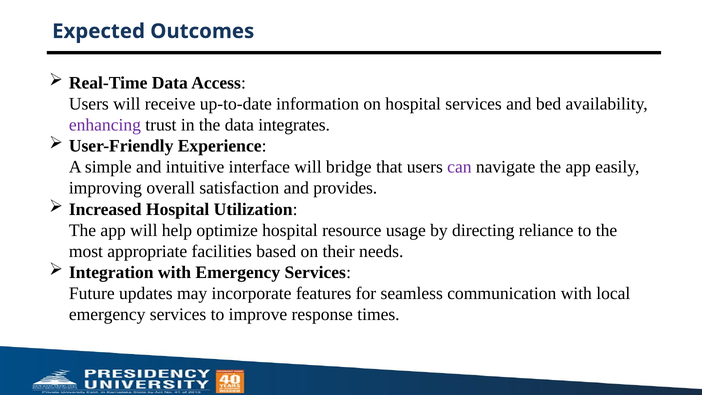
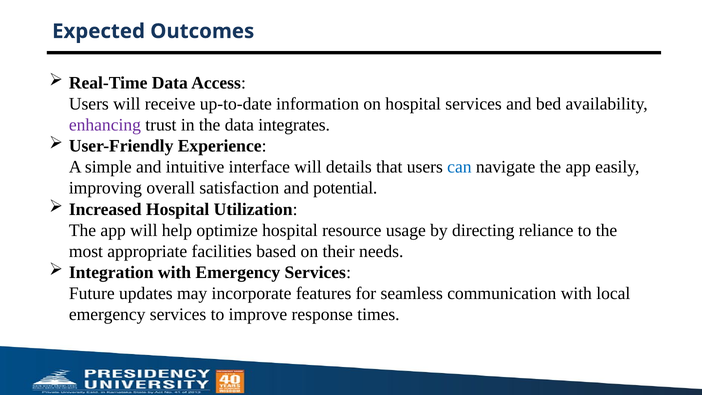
bridge: bridge -> details
can colour: purple -> blue
provides: provides -> potential
